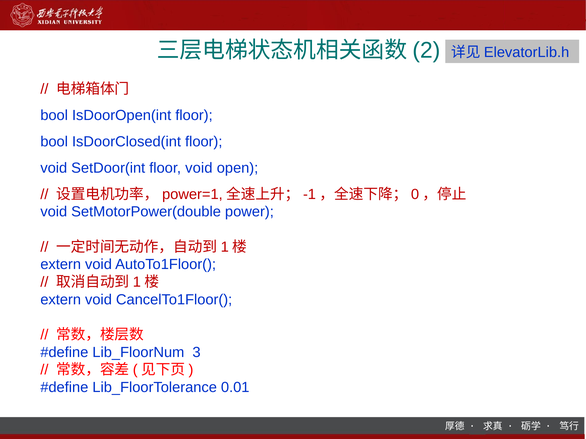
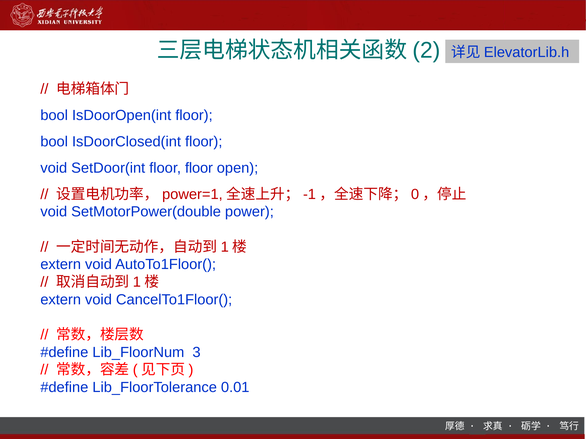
SetDoor(int floor void: void -> floor
